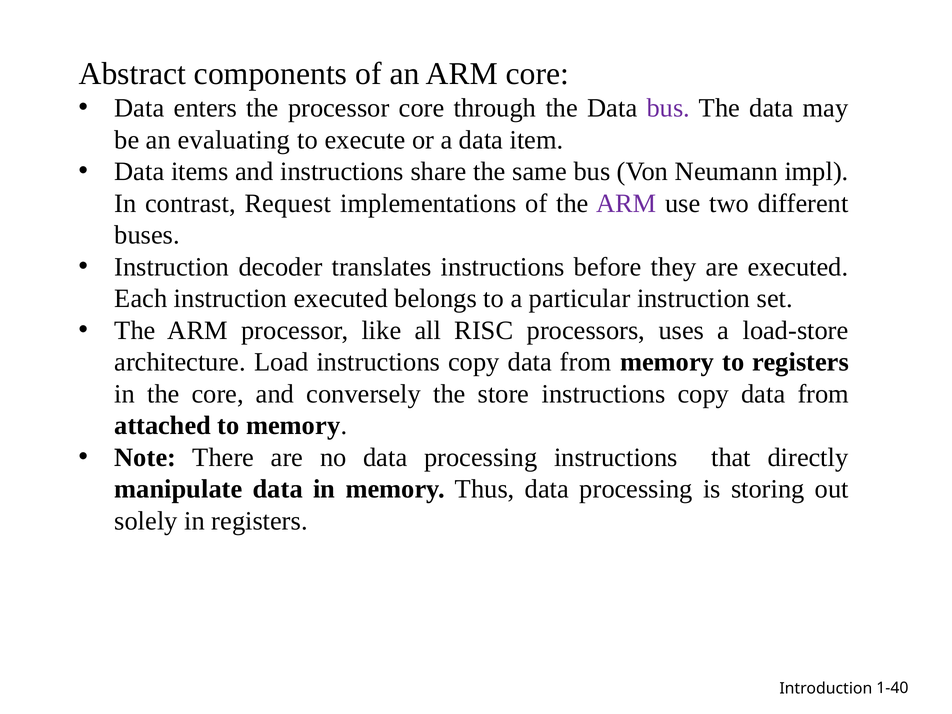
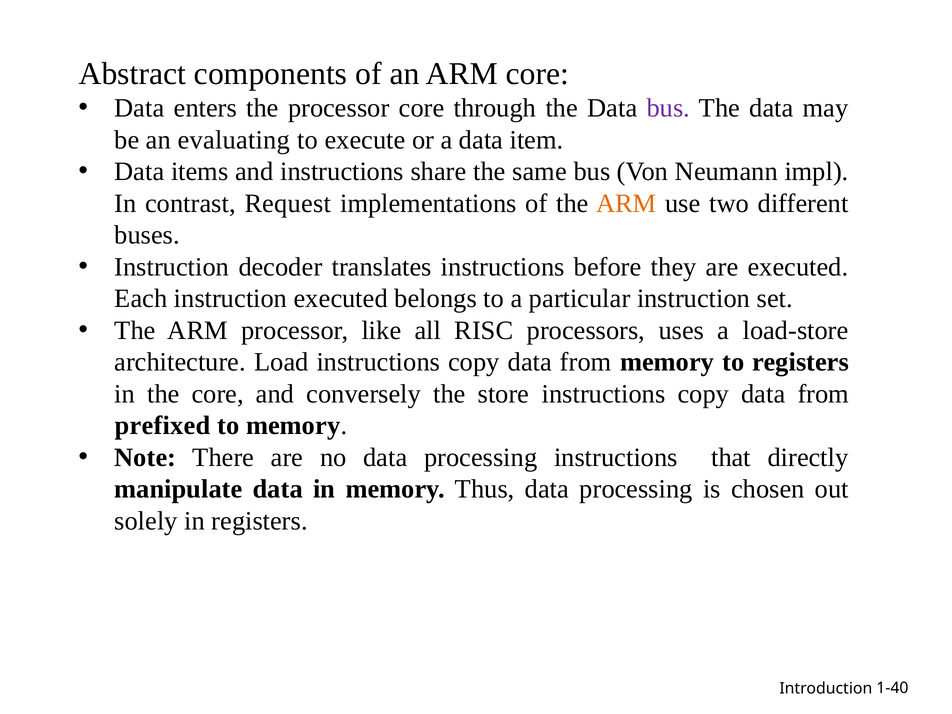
ARM at (626, 203) colour: purple -> orange
attached: attached -> prefixed
storing: storing -> chosen
